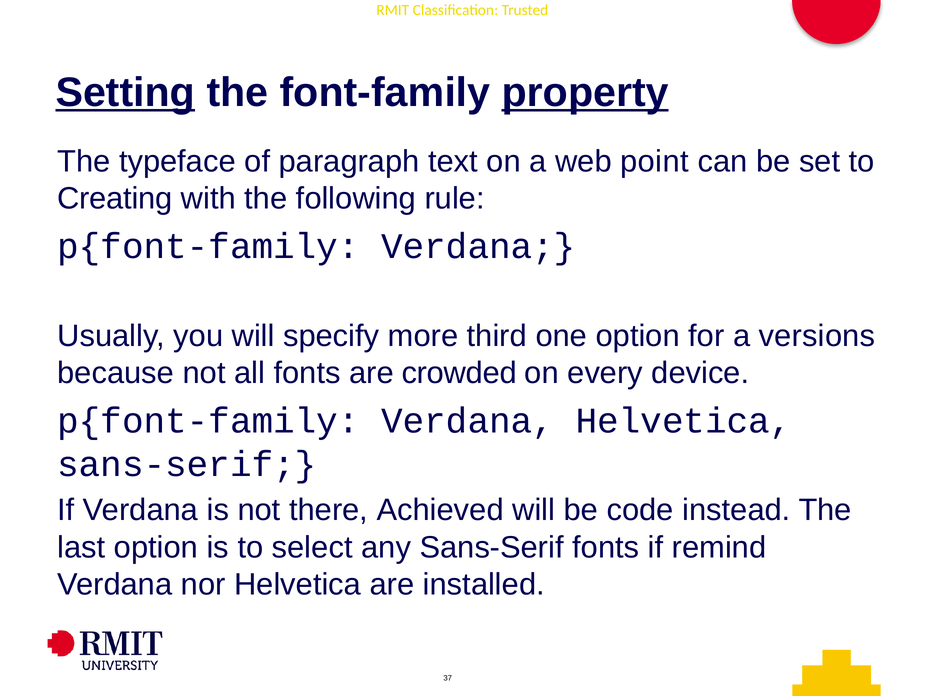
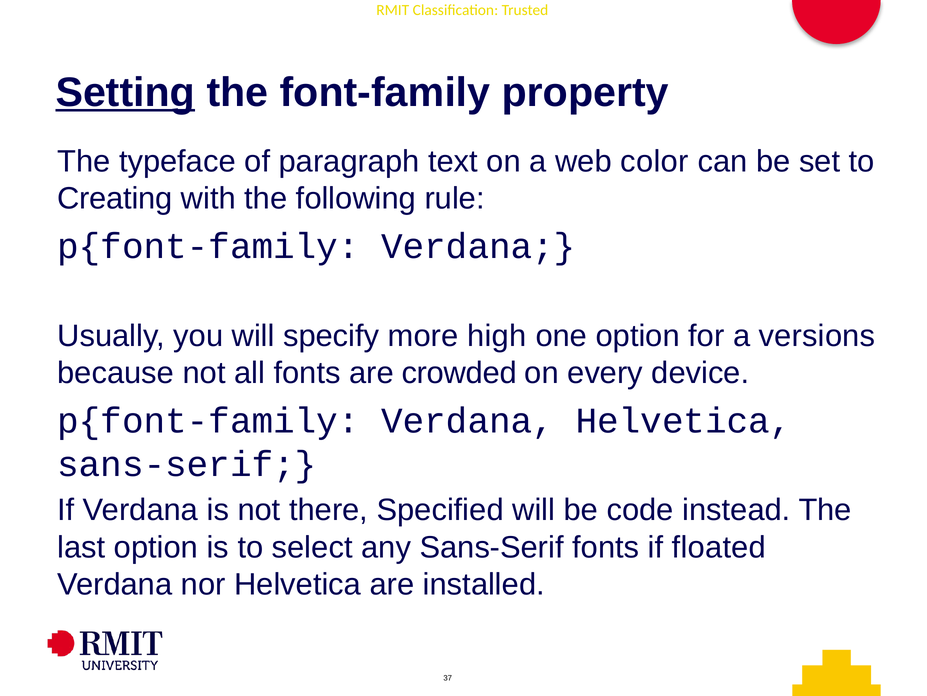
property underline: present -> none
point: point -> color
third: third -> high
Achieved: Achieved -> Specified
remind: remind -> floated
